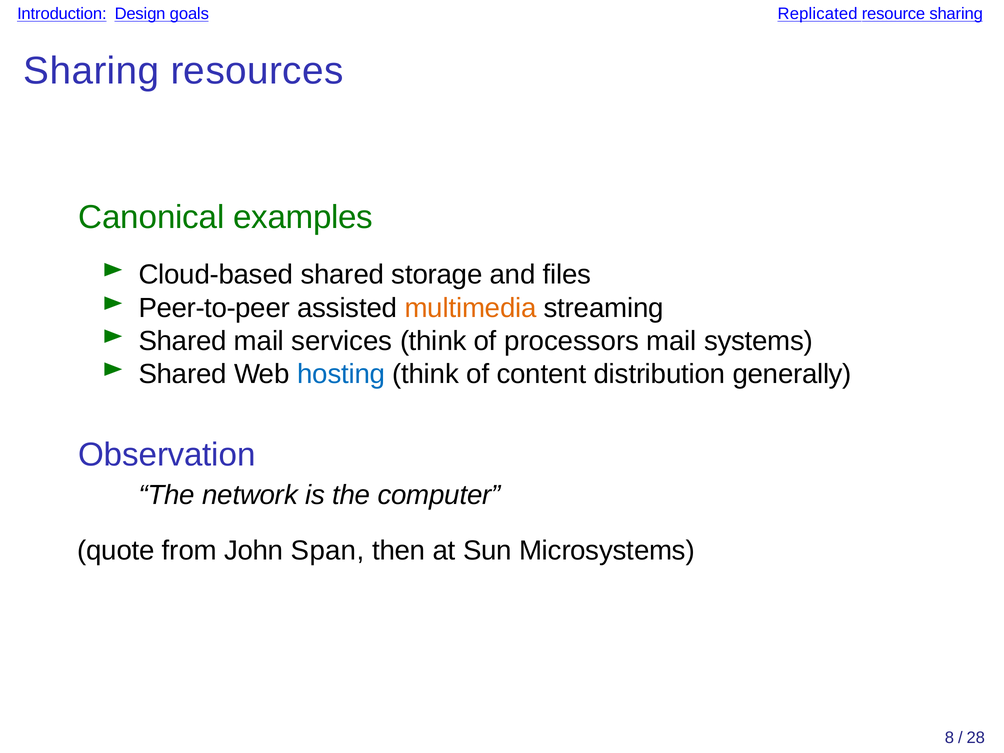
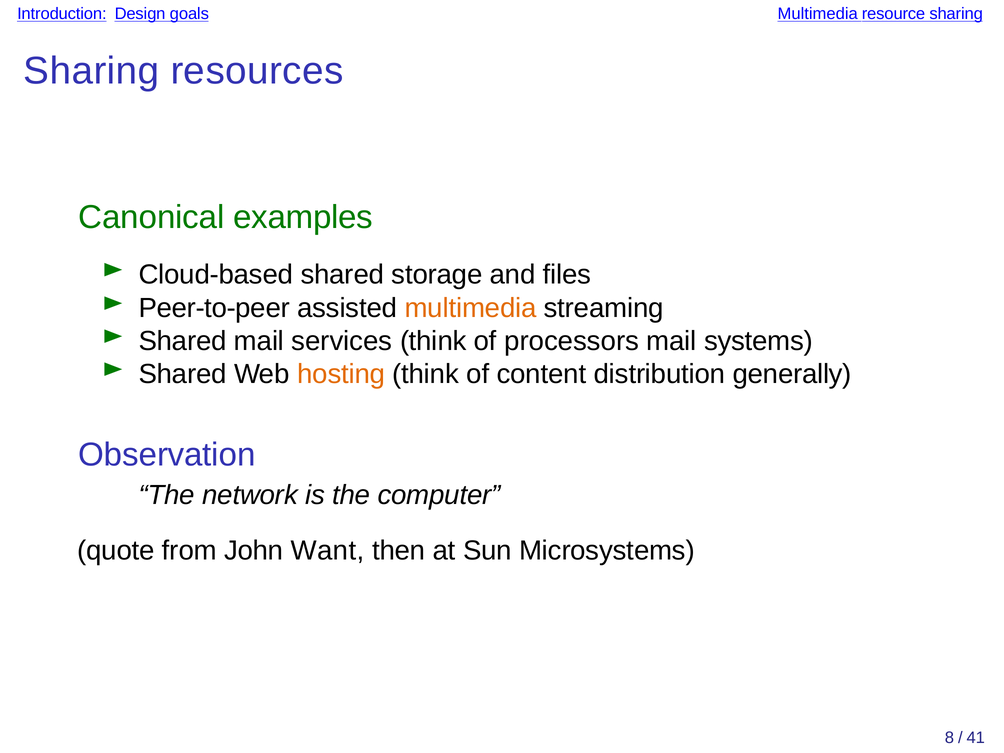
goals Replicated: Replicated -> Multimedia
hosting colour: blue -> orange
Span: Span -> Want
28: 28 -> 41
